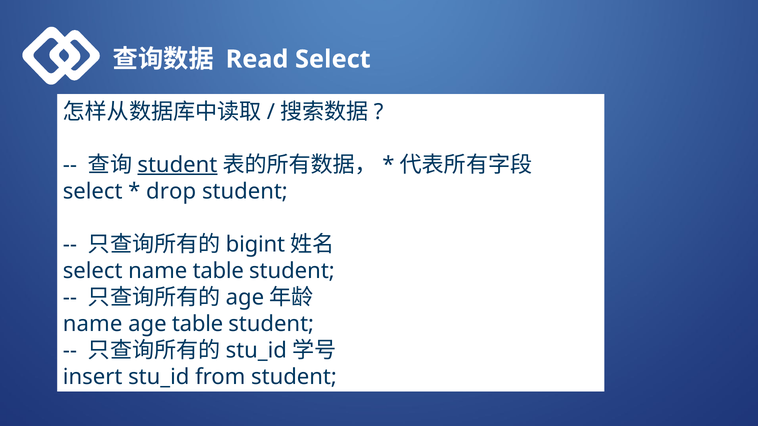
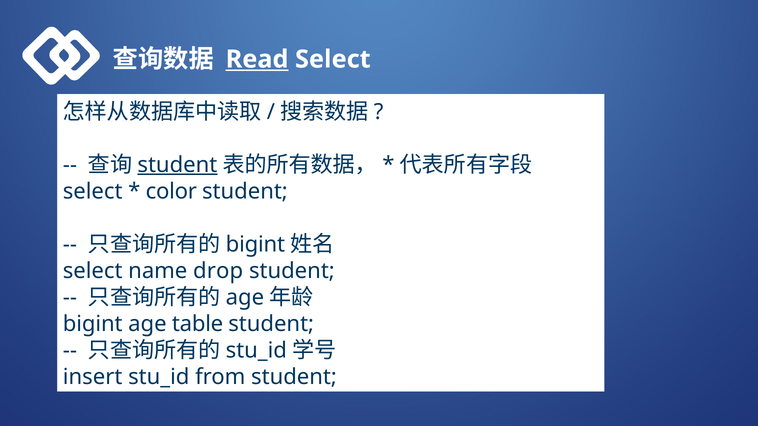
Read underline: none -> present
drop: drop -> color
name table: table -> drop
name at (93, 324): name -> bigint
